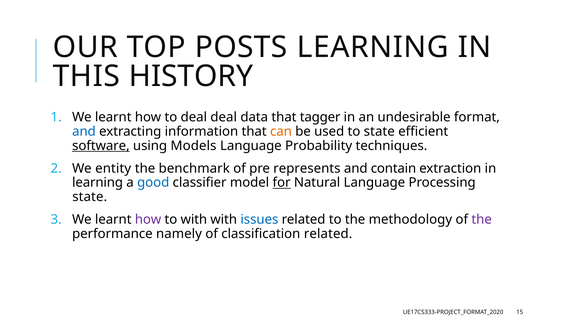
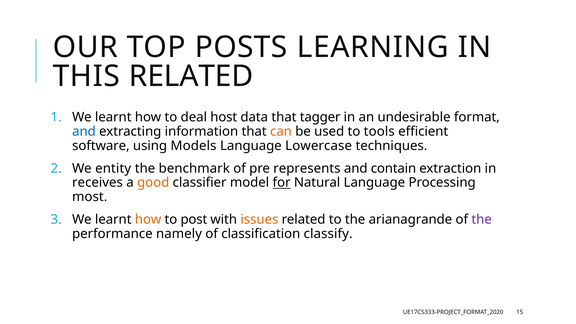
THIS HISTORY: HISTORY -> RELATED
deal deal: deal -> host
to state: state -> tools
software underline: present -> none
Probability: Probability -> Lowercase
learning at (98, 183): learning -> receives
good colour: blue -> orange
state at (90, 197): state -> most
how at (148, 220) colour: purple -> orange
to with: with -> post
issues colour: blue -> orange
methodology: methodology -> arianagrande
classification related: related -> classify
